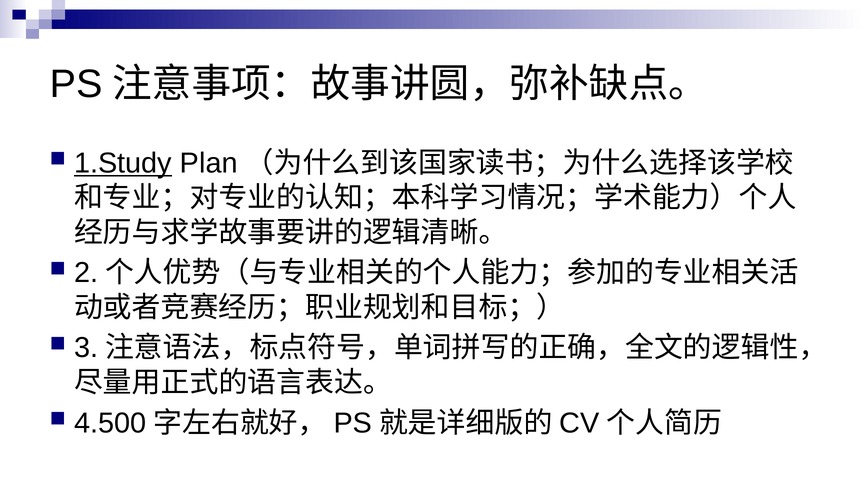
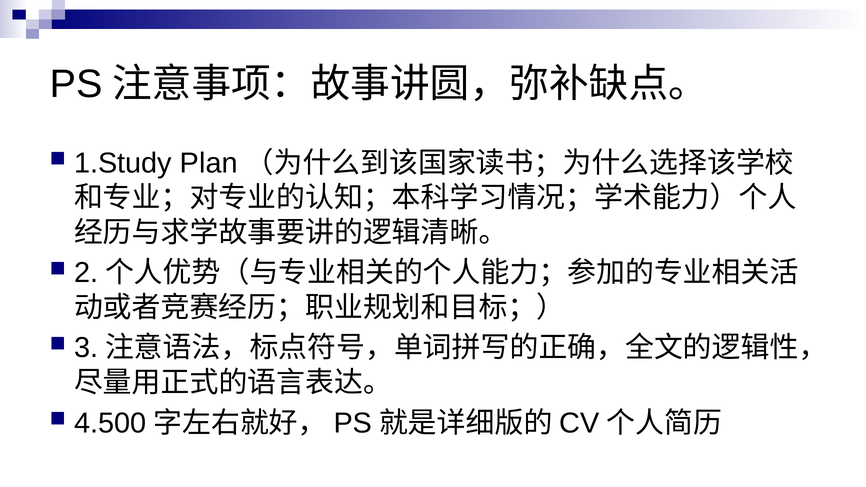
1.Study underline: present -> none
